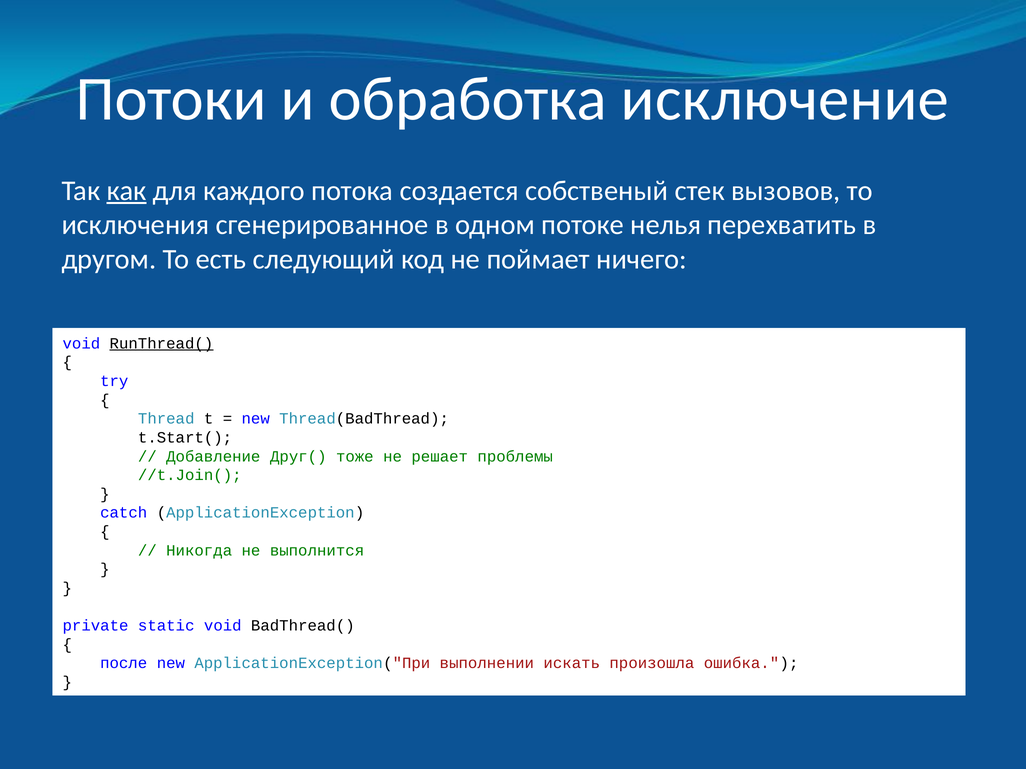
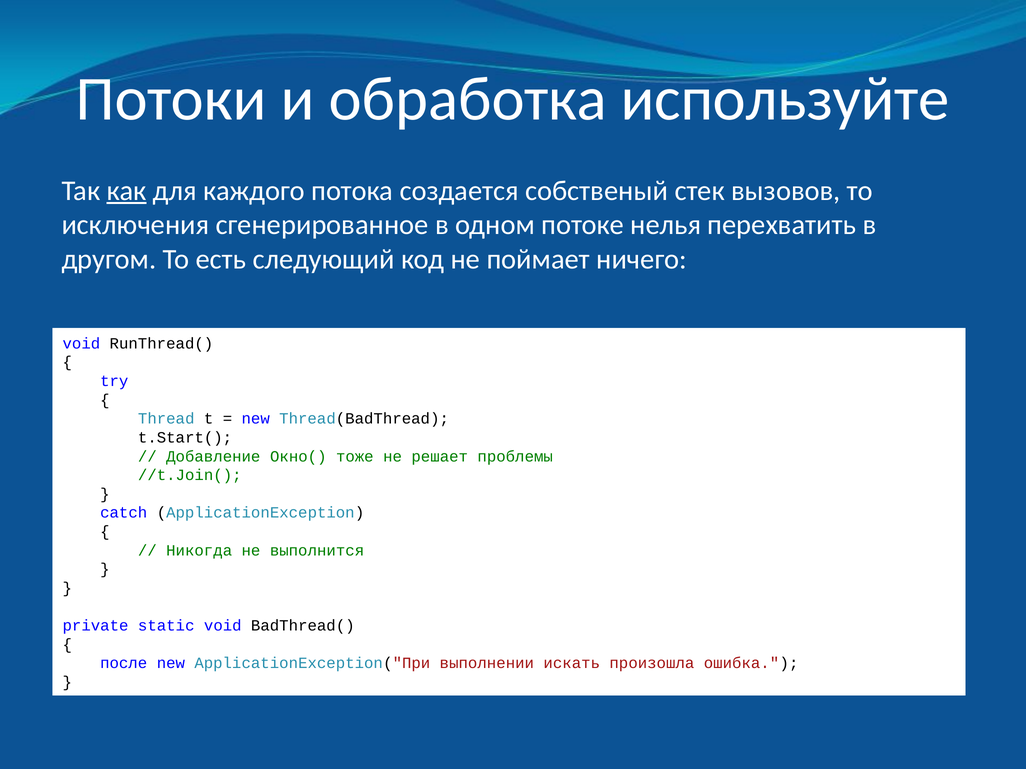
исключение: исключение -> используйте
RunThread( underline: present -> none
Друг(: Друг( -> Окно(
